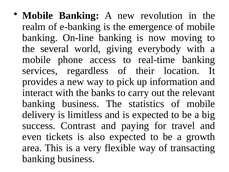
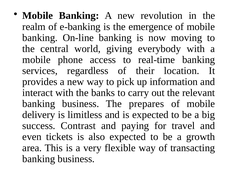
several: several -> central
statistics: statistics -> prepares
